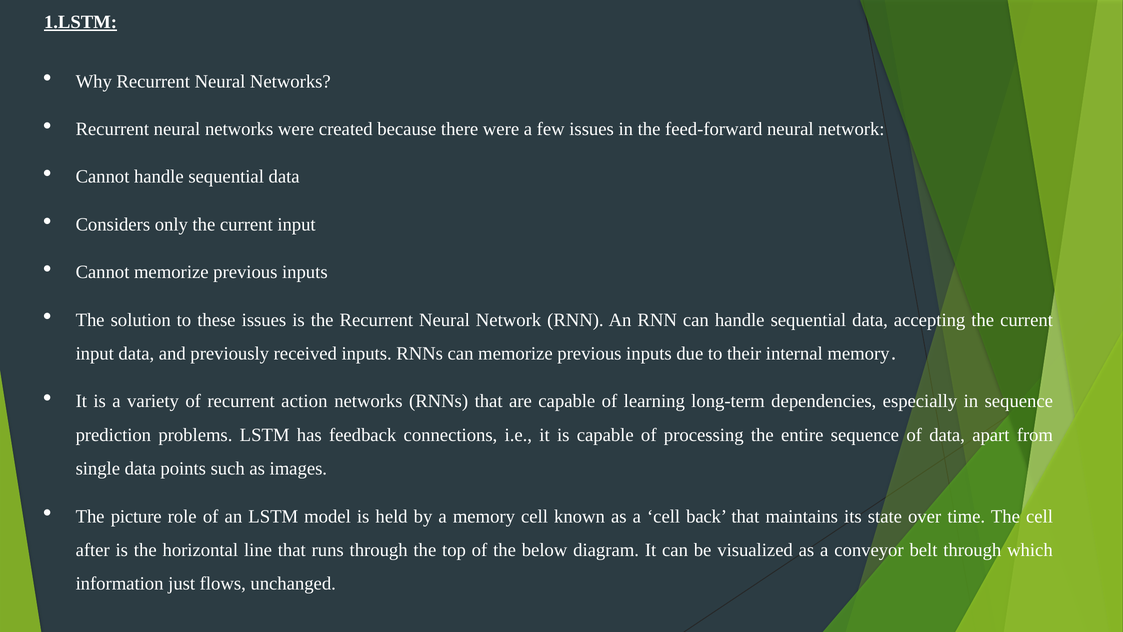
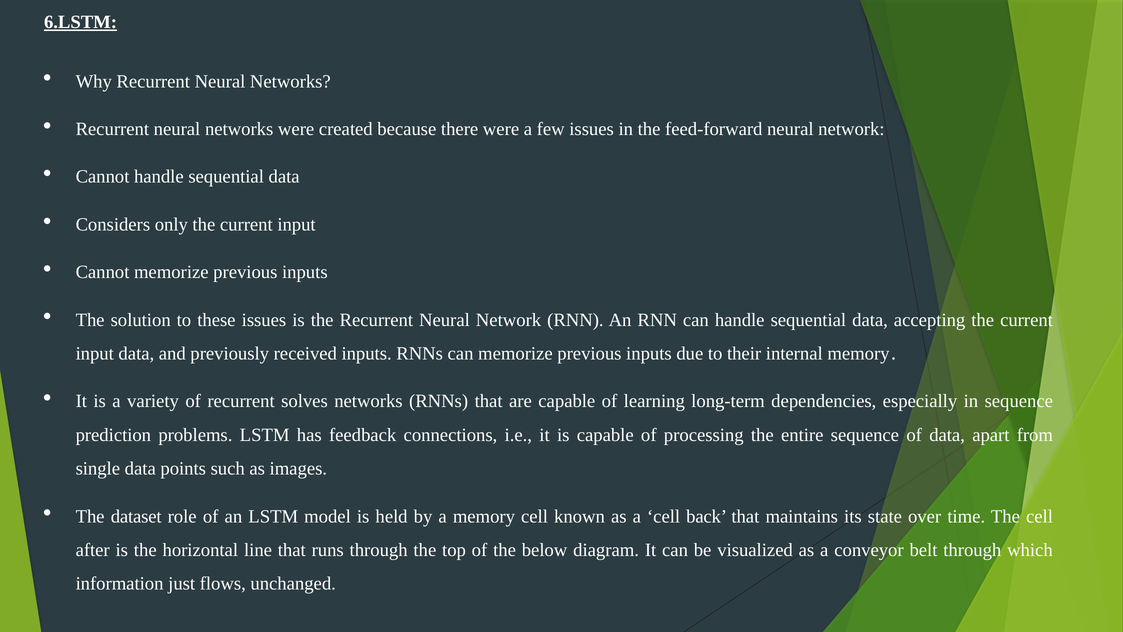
1.LSTM: 1.LSTM -> 6.LSTM
action: action -> solves
picture: picture -> dataset
